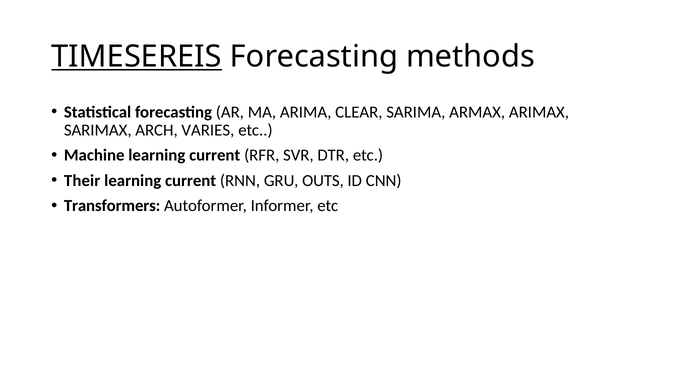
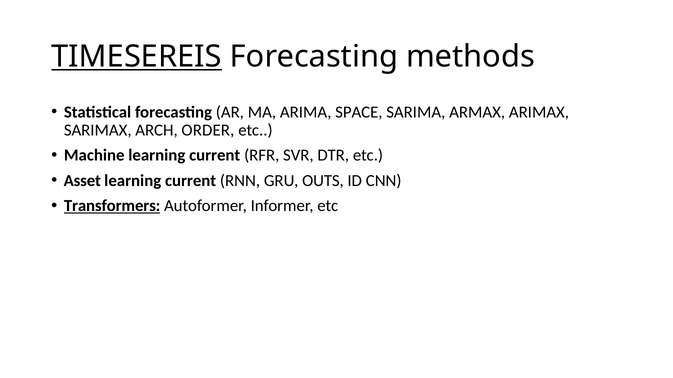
CLEAR: CLEAR -> SPACE
VARIES: VARIES -> ORDER
Their: Their -> Asset
Transformers underline: none -> present
